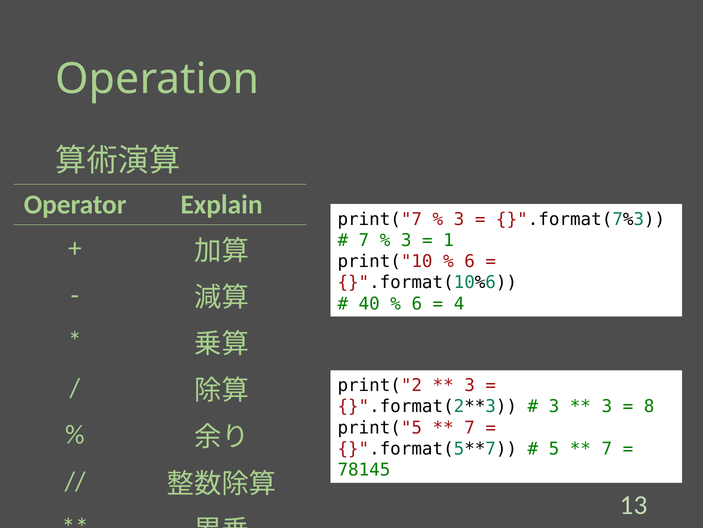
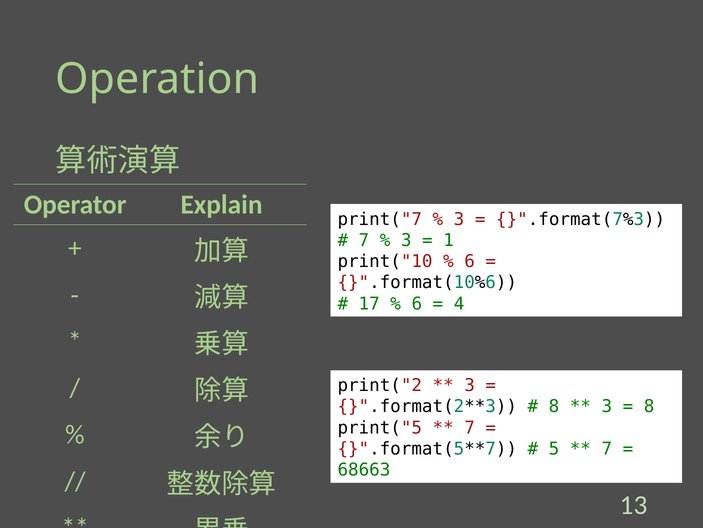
40: 40 -> 17
3 at (554, 406): 3 -> 8
78145: 78145 -> 68663
